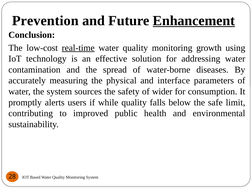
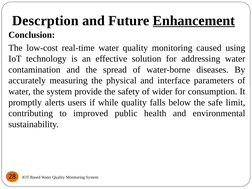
Prevention: Prevention -> Descrption
real-time underline: present -> none
growth: growth -> caused
sources: sources -> provide
